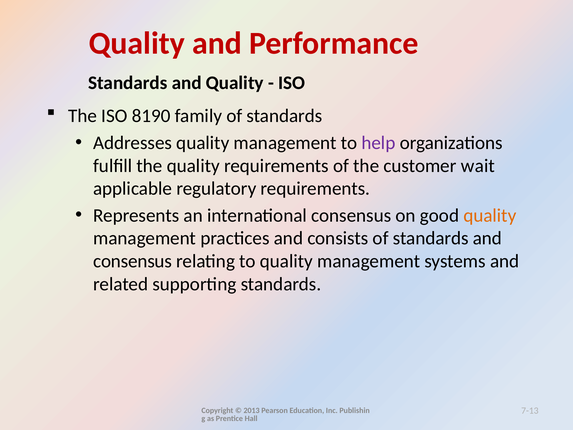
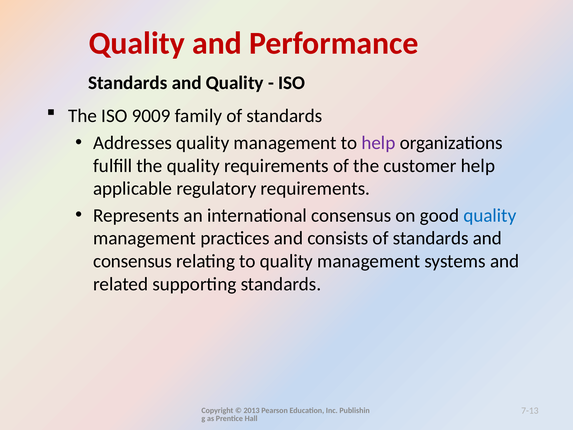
8190: 8190 -> 9009
customer wait: wait -> help
quality at (490, 215) colour: orange -> blue
